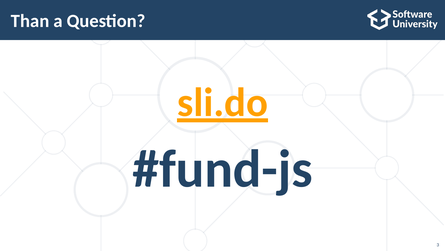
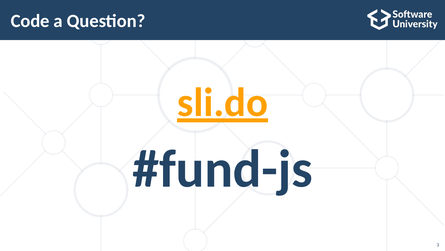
Than: Than -> Code
